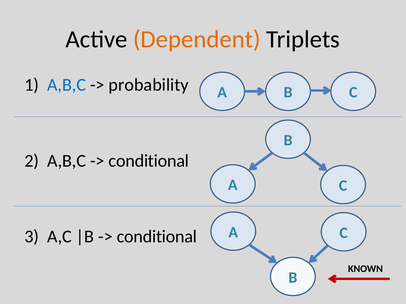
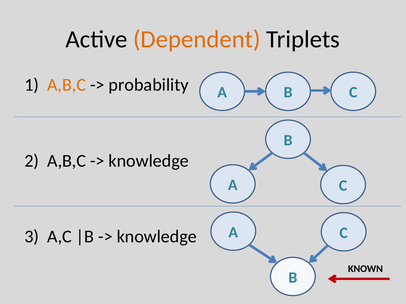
A,B,C at (67, 85) colour: blue -> orange
conditional at (149, 161): conditional -> knowledge
conditional at (157, 237): conditional -> knowledge
